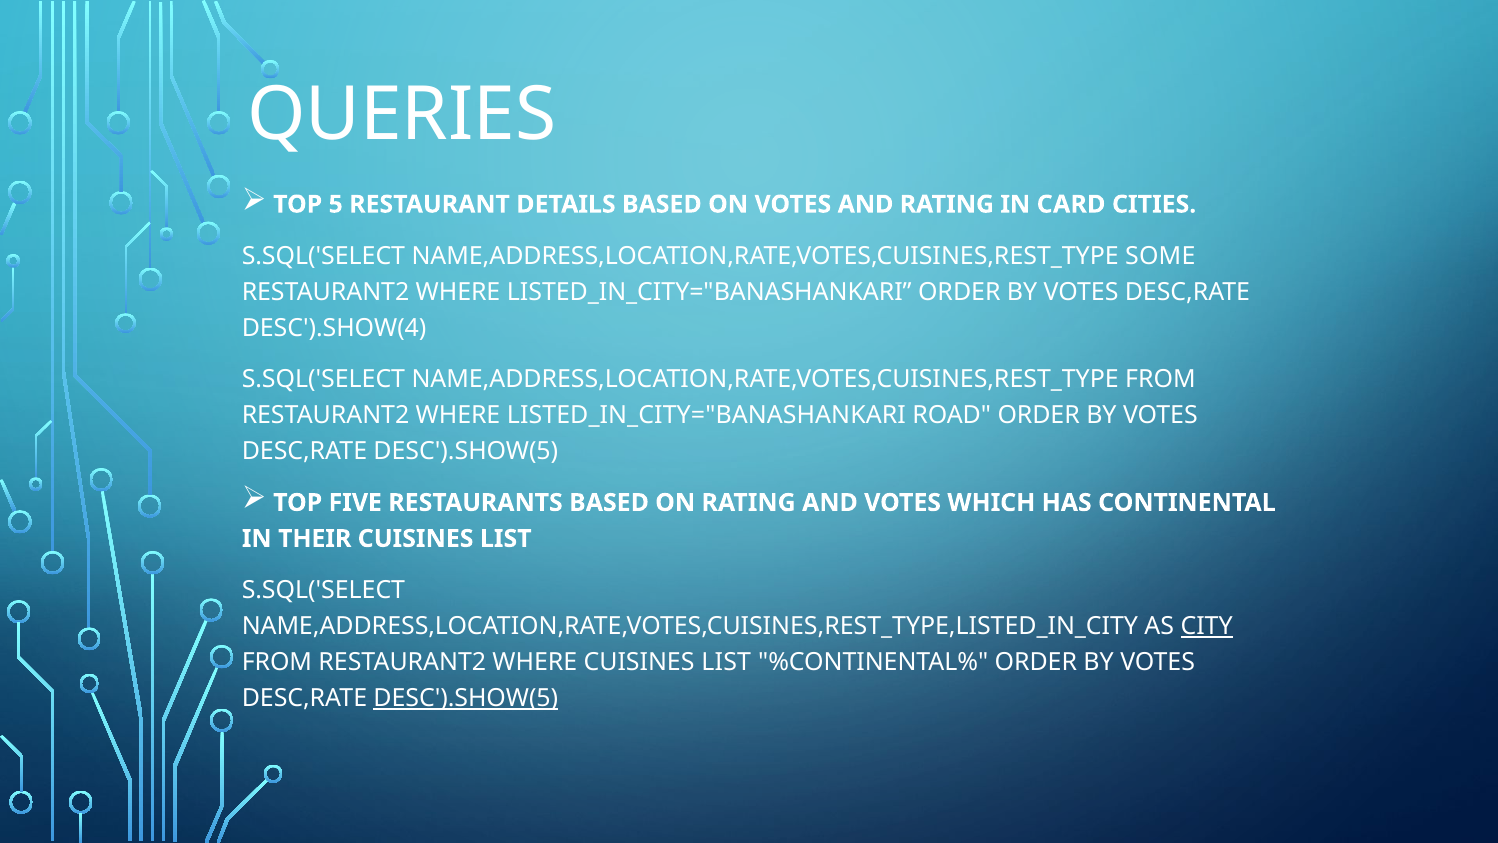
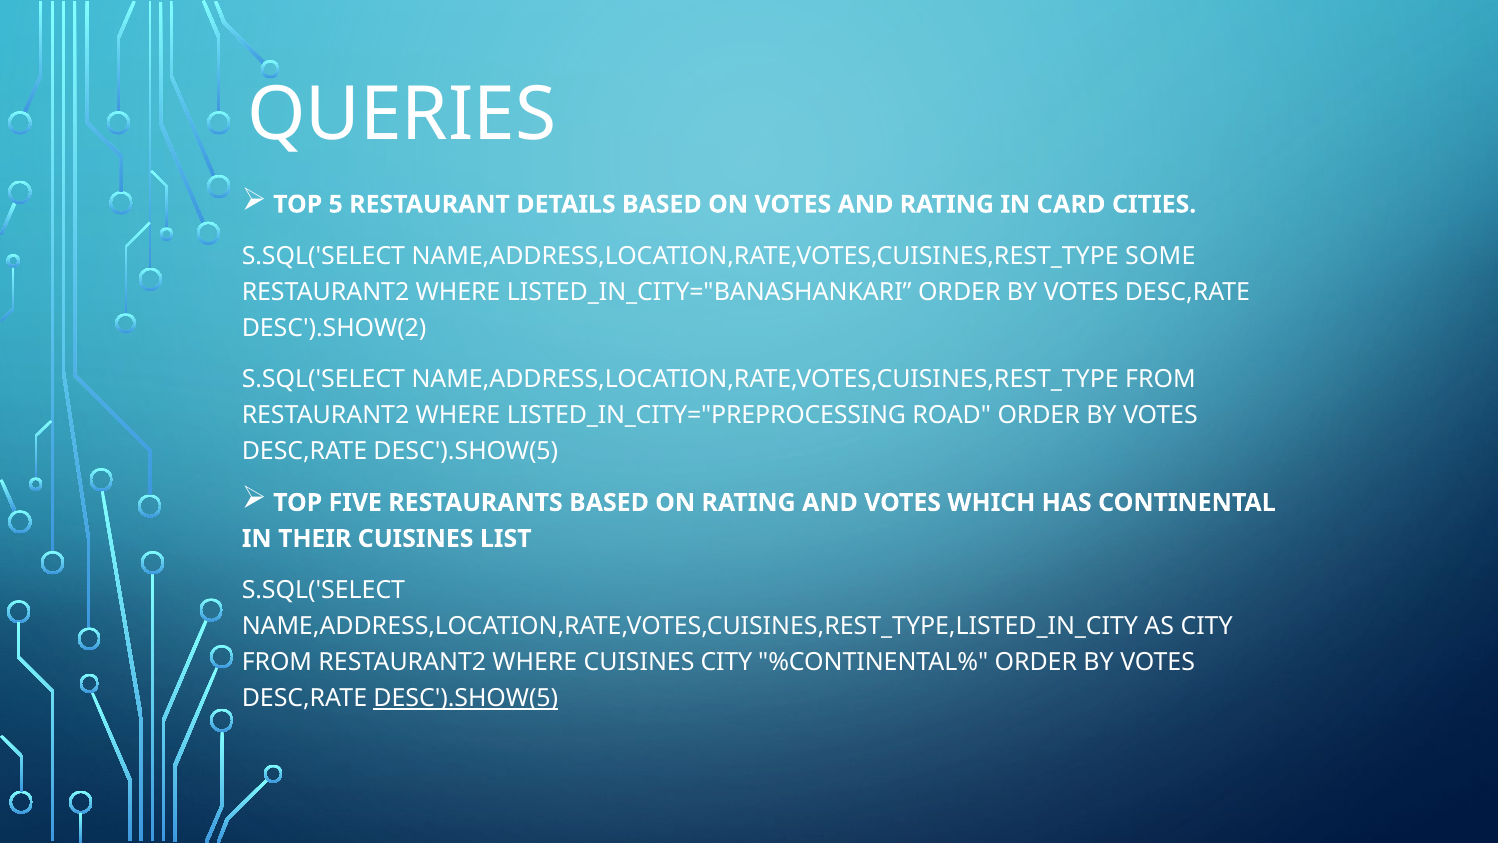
DESC').SHOW(4: DESC').SHOW(4 -> DESC').SHOW(2
LISTED_IN_CITY="BANASHANKARI at (706, 415): LISTED_IN_CITY="BANASHANKARI -> LISTED_IN_CITY="PREPROCESSING
CITY at (1207, 626) underline: present -> none
WHERE CUISINES LIST: LIST -> CITY
